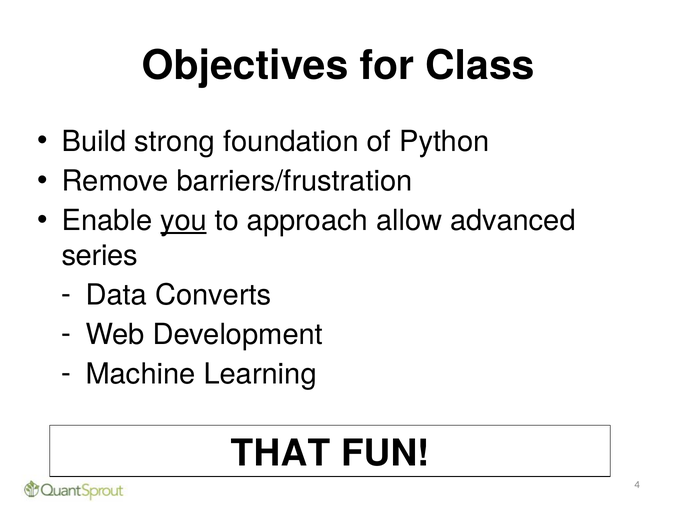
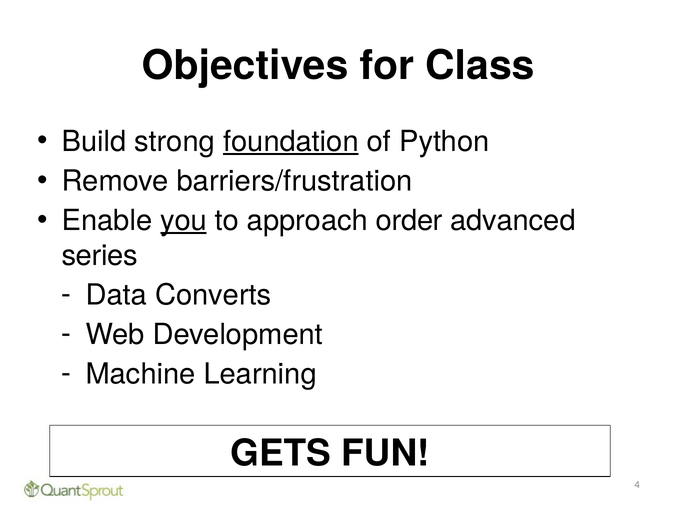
foundation underline: none -> present
allow: allow -> order
THAT: THAT -> GETS
